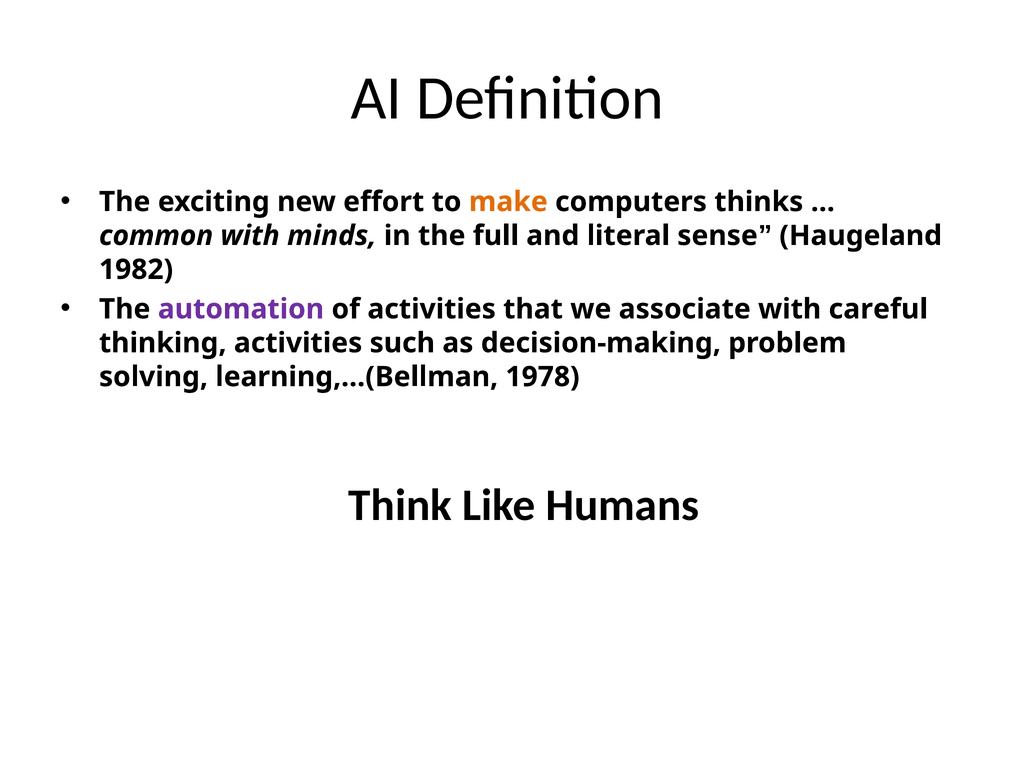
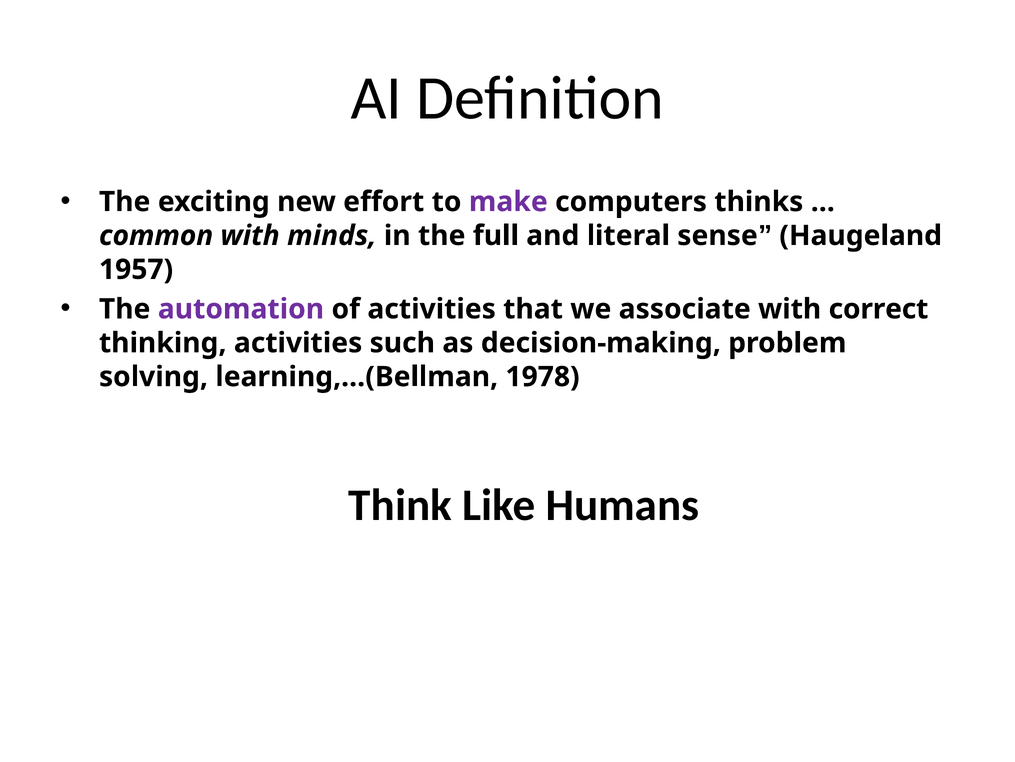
make colour: orange -> purple
1982: 1982 -> 1957
careful: careful -> correct
